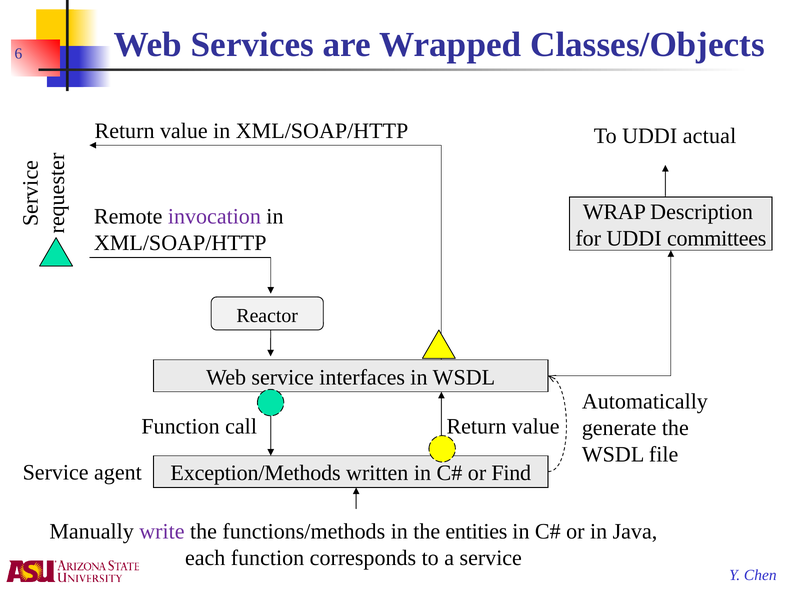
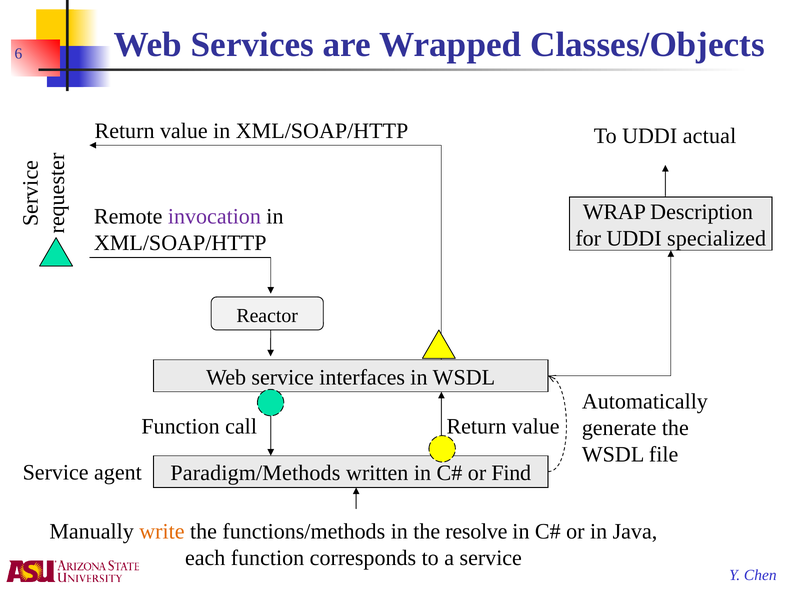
committees: committees -> specialized
Exception/Methods: Exception/Methods -> Paradigm/Methods
write colour: purple -> orange
entities: entities -> resolve
